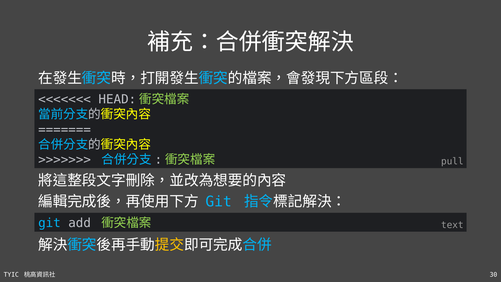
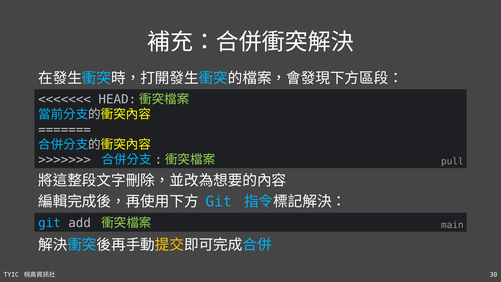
text: text -> main
